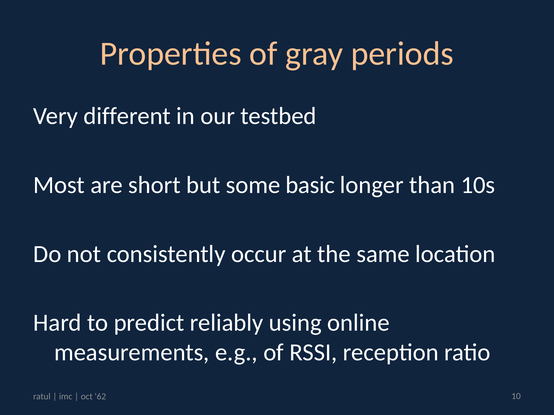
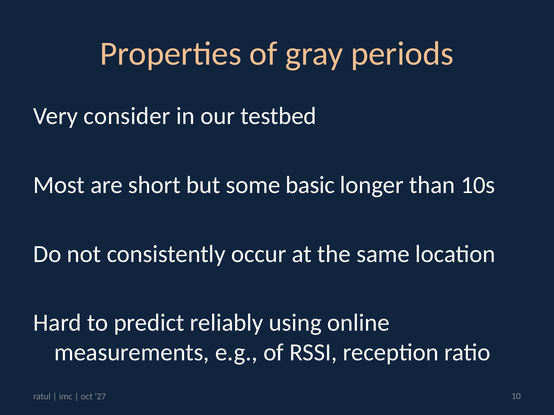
different: different -> consider
62: 62 -> 27
